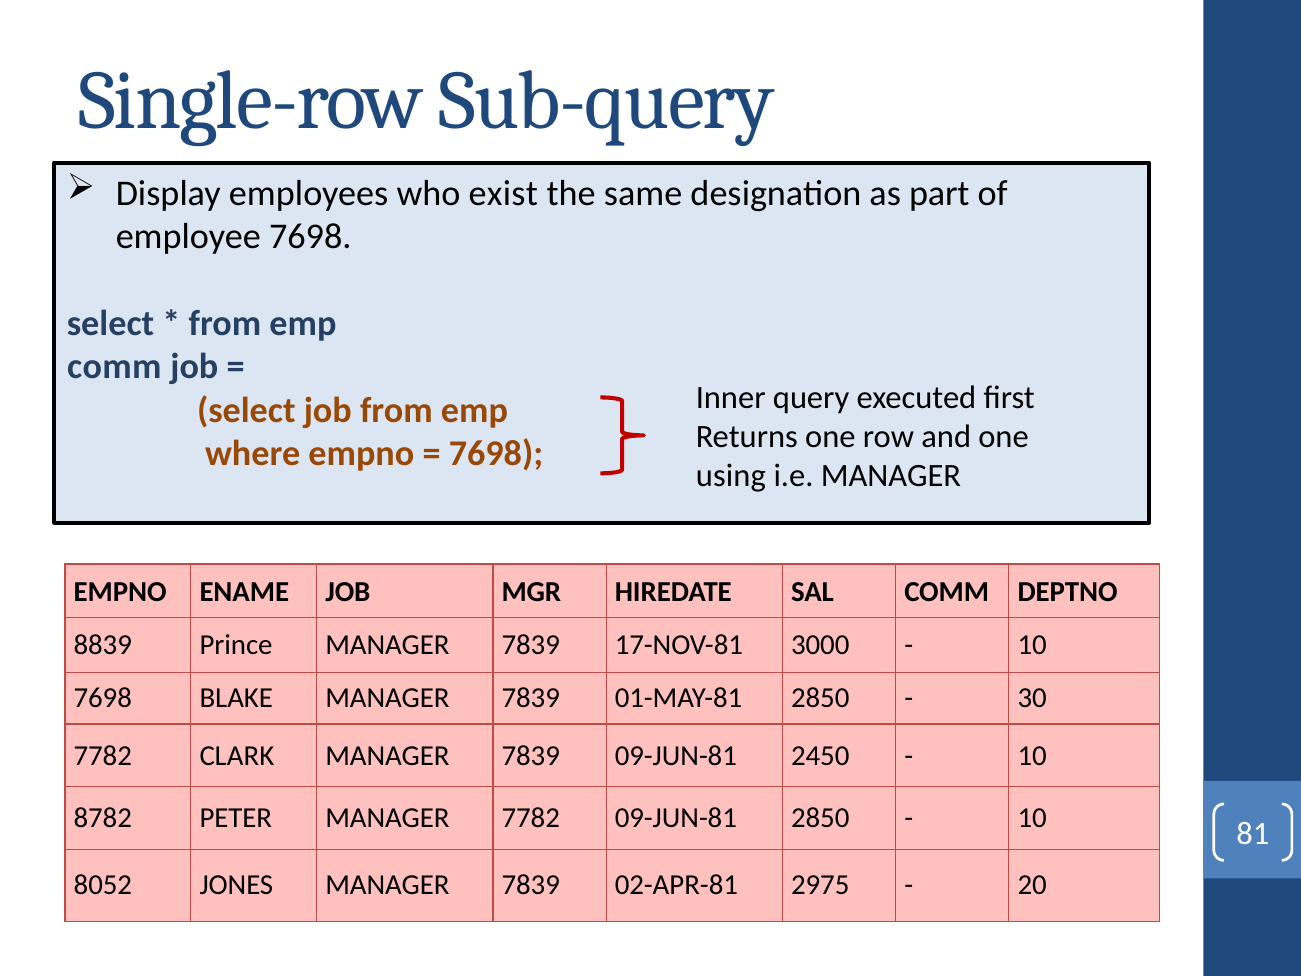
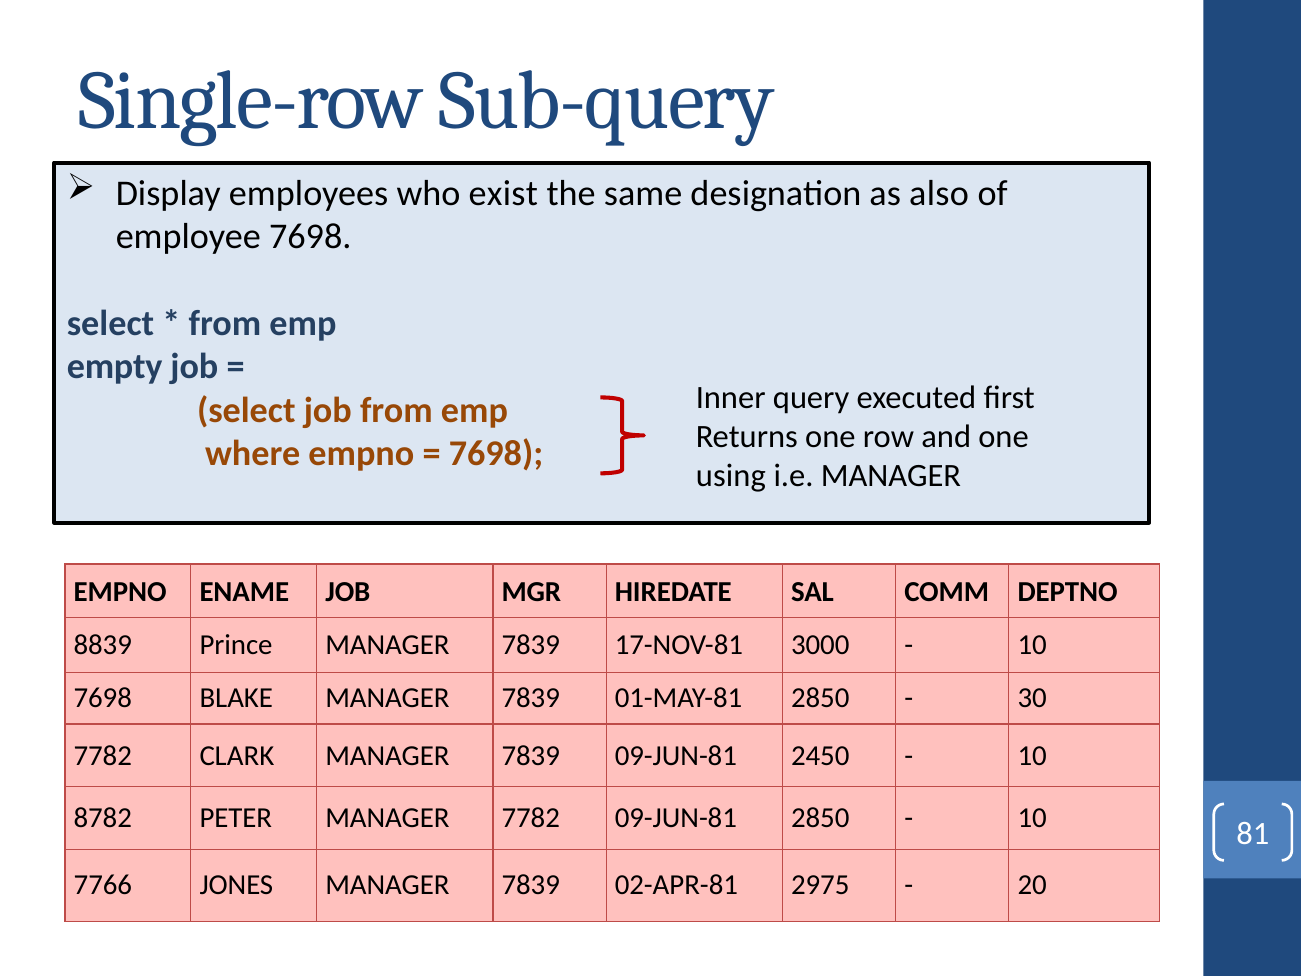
part: part -> also
comm at (114, 367): comm -> empty
8052: 8052 -> 7766
